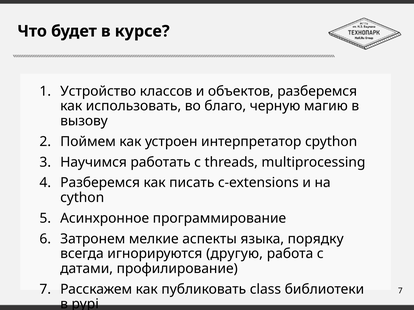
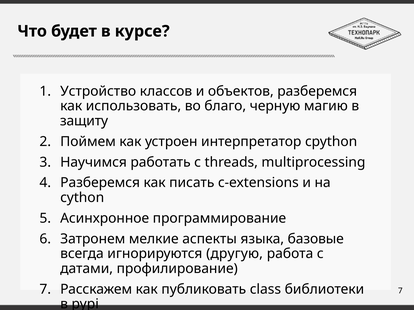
вызову: вызову -> защиту
порядку: порядку -> базовые
